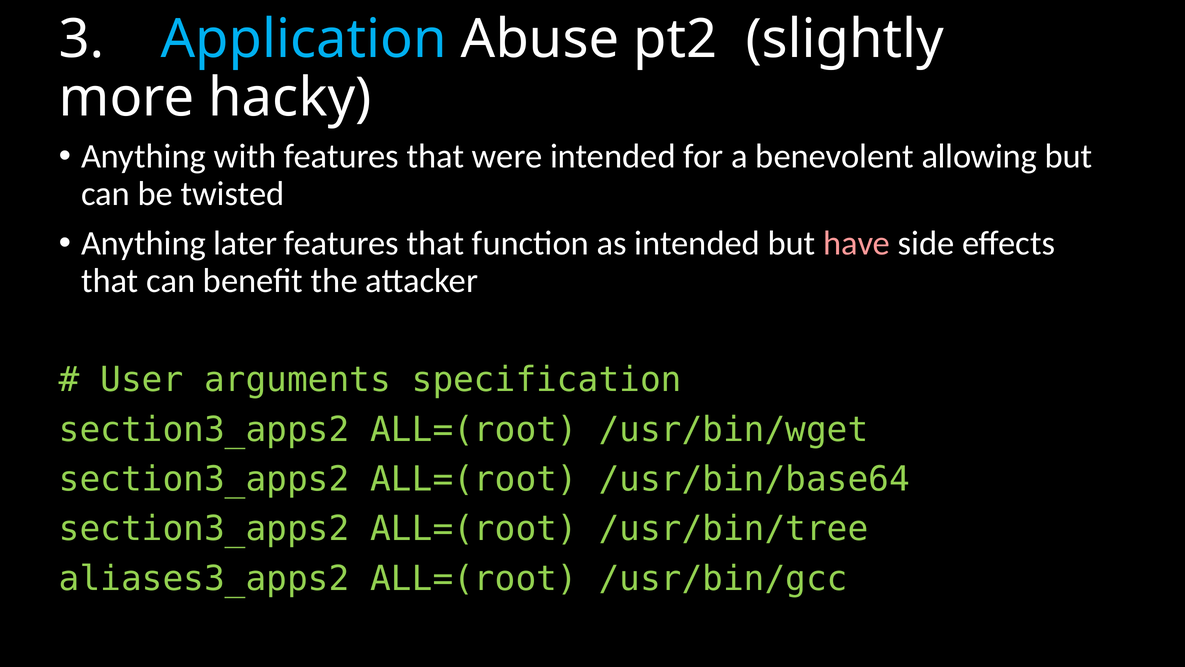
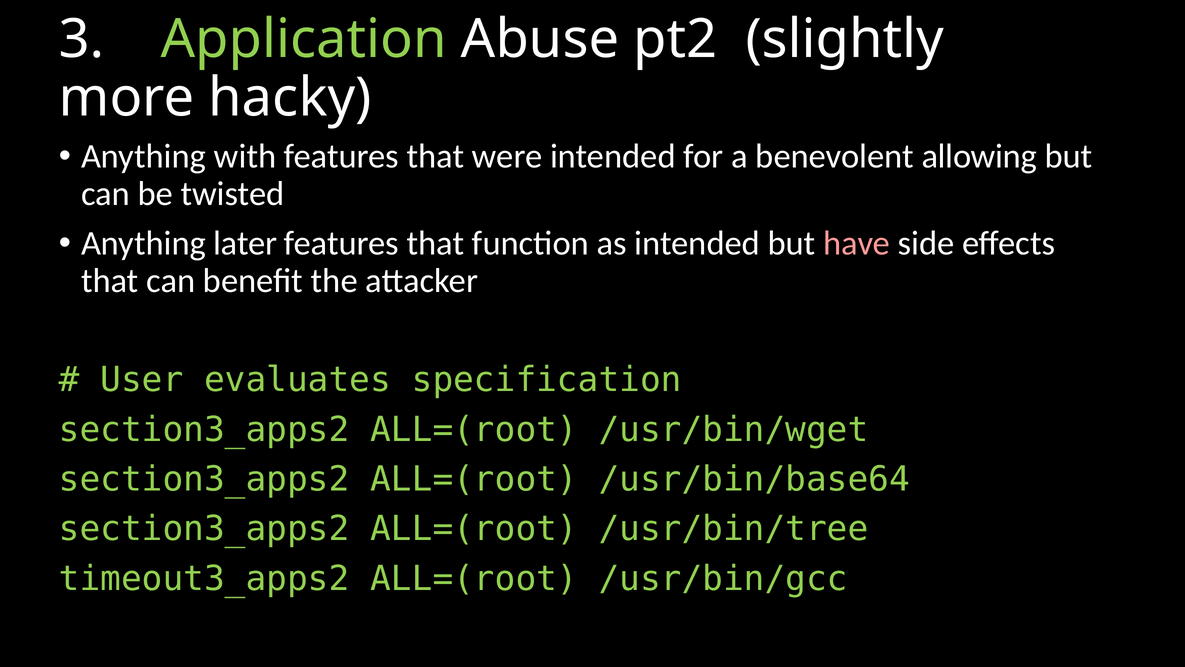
Application colour: light blue -> light green
arguments: arguments -> evaluates
aliases3_apps2: aliases3_apps2 -> timeout3_apps2
